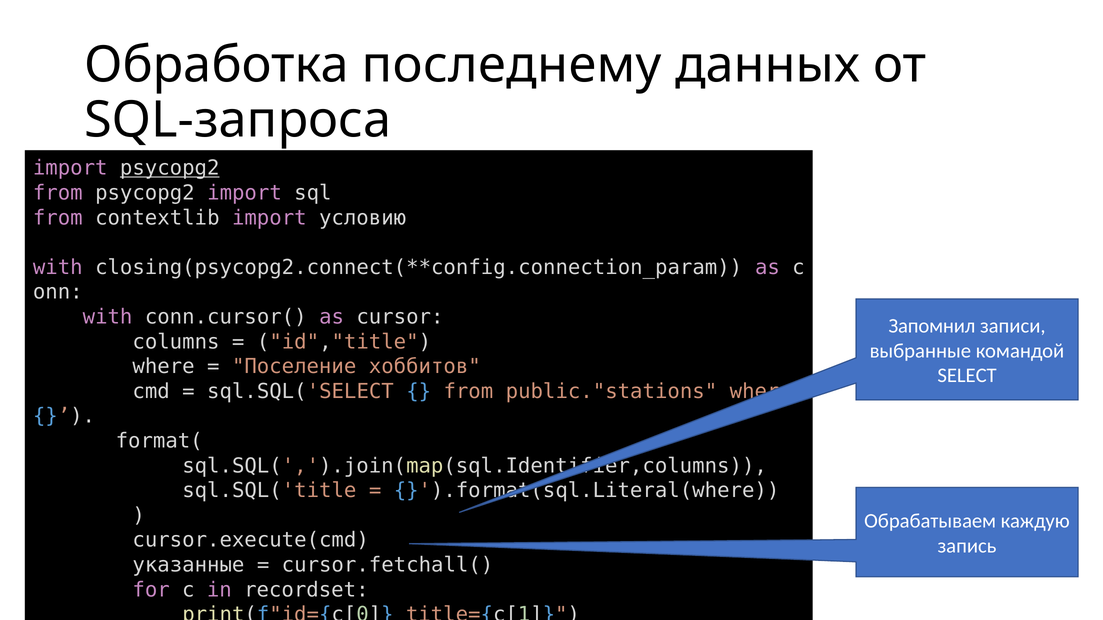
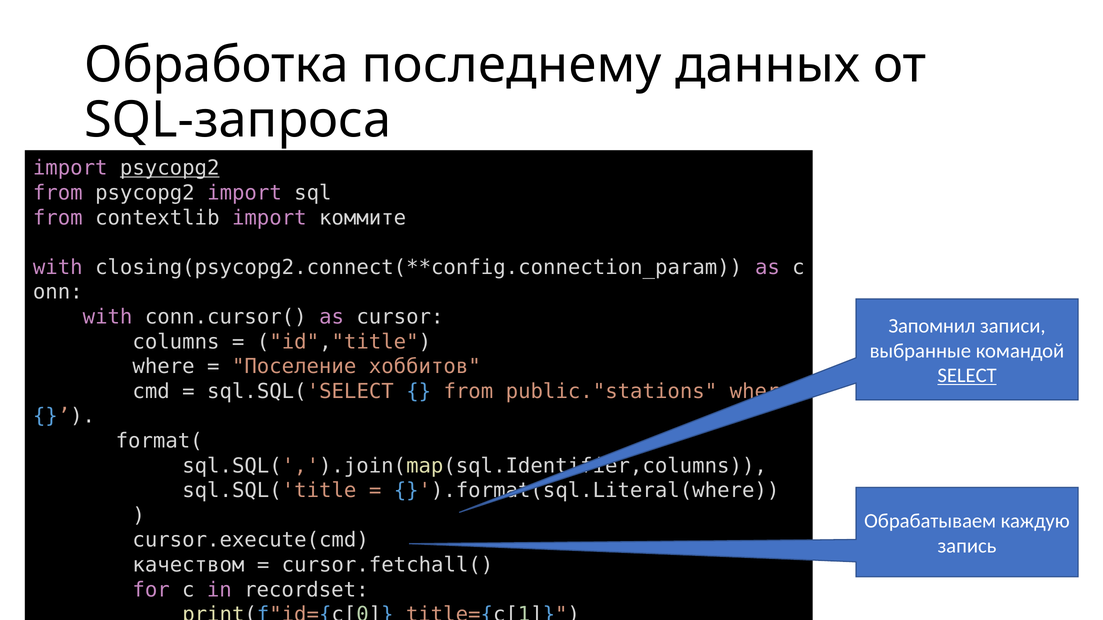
условию: условию -> коммите
SELECT underline: none -> present
указанные: указанные -> качеством
